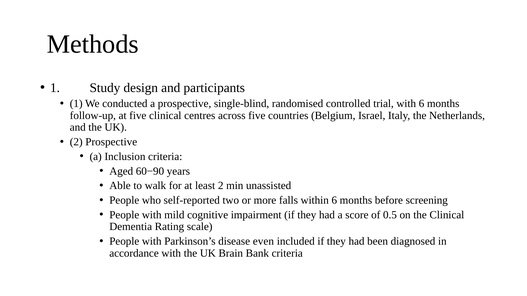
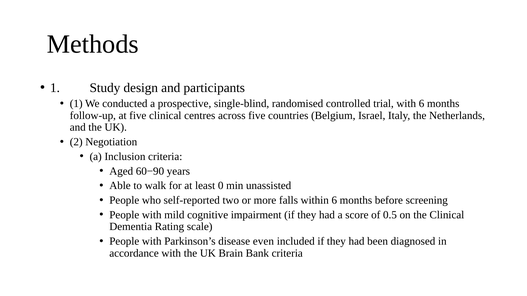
2 Prospective: Prospective -> Negotiation
least 2: 2 -> 0
